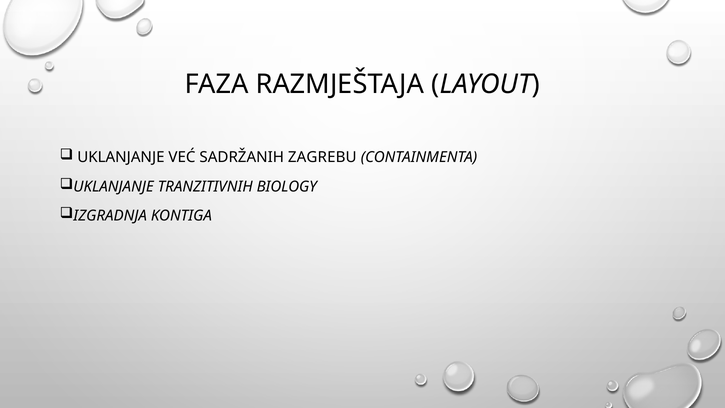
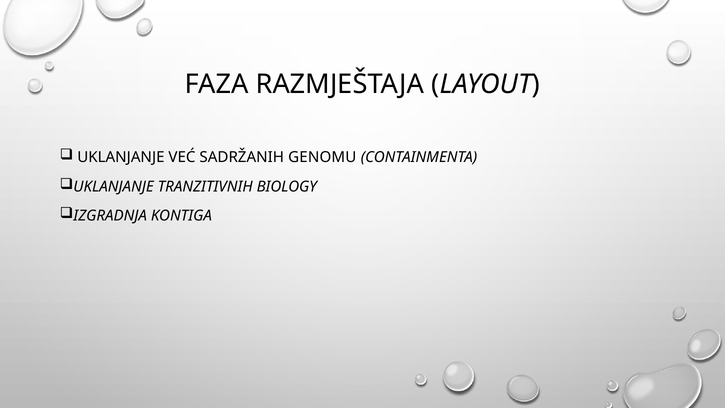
ZAGREBU: ZAGREBU -> GENOMU
